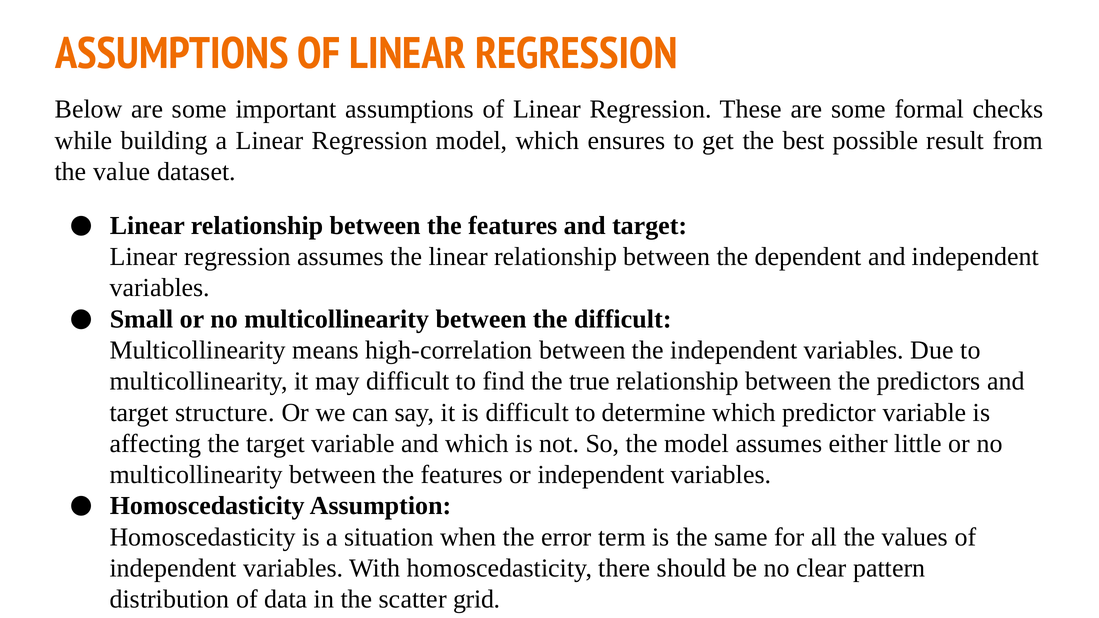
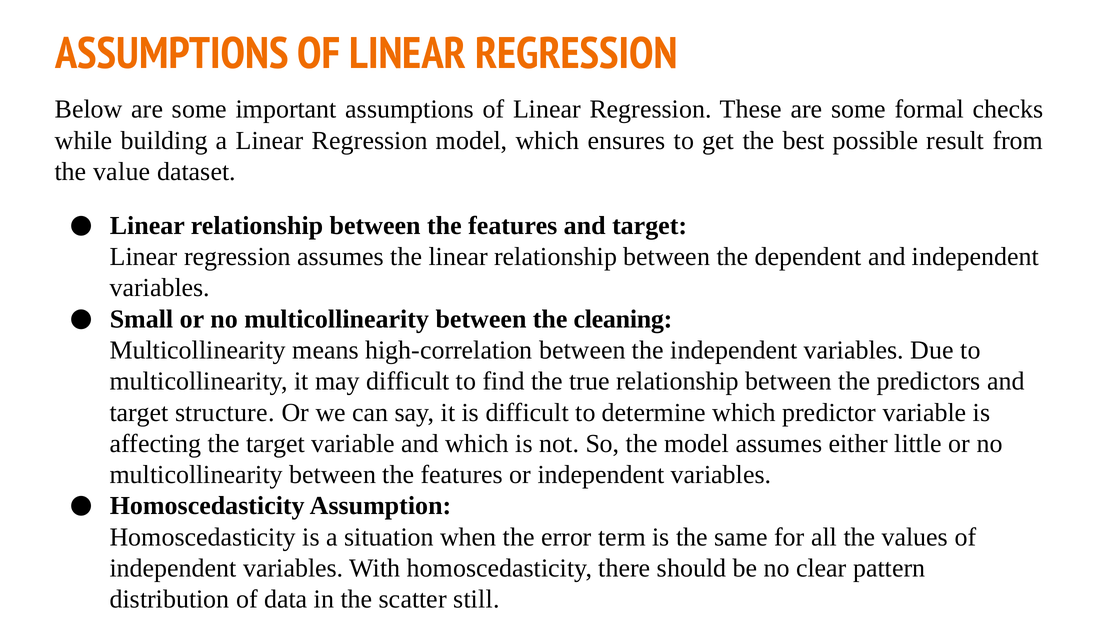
the difficult: difficult -> cleaning
grid: grid -> still
